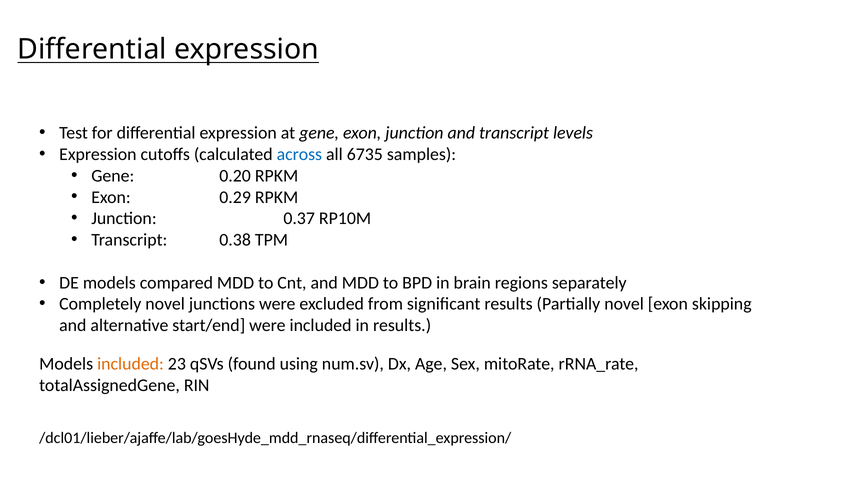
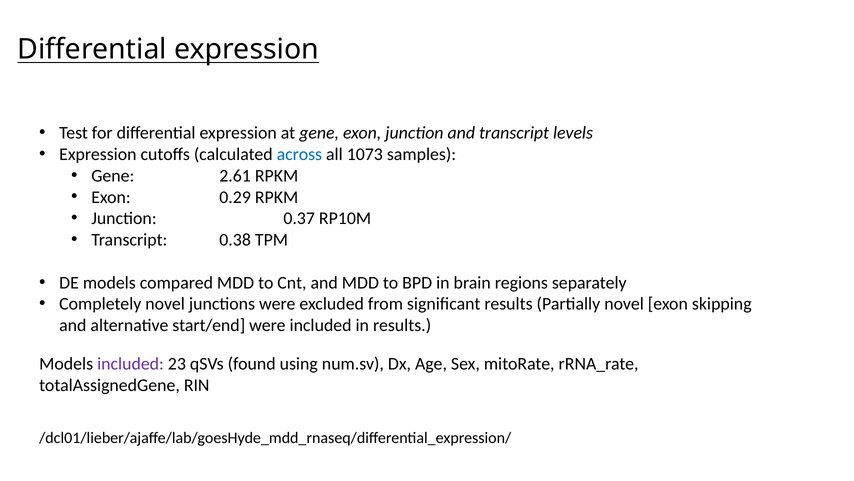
6735: 6735 -> 1073
0.20: 0.20 -> 2.61
included at (130, 363) colour: orange -> purple
